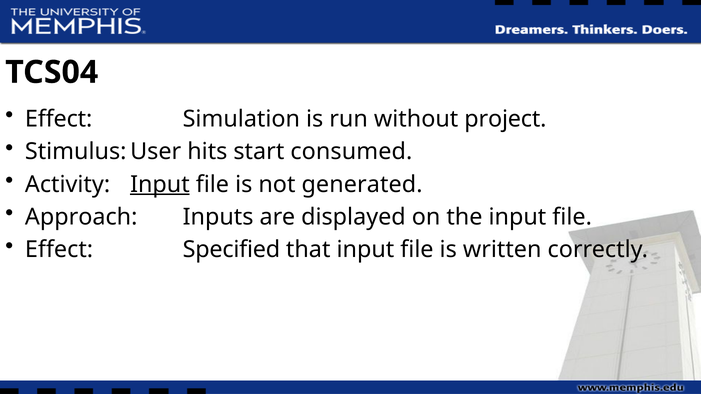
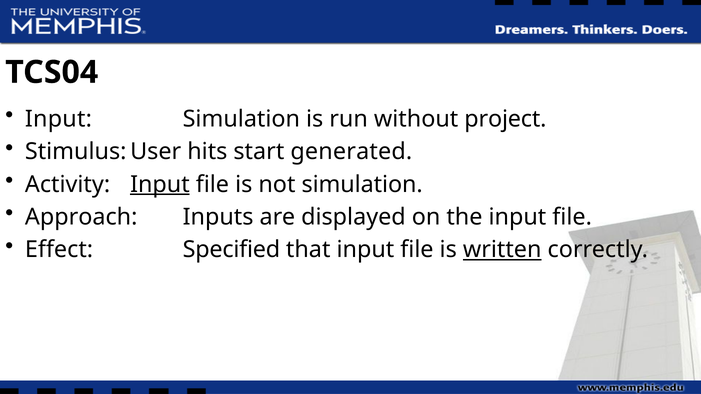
Effect at (59, 119): Effect -> Input
consumed: consumed -> generated
not generated: generated -> simulation
written underline: none -> present
